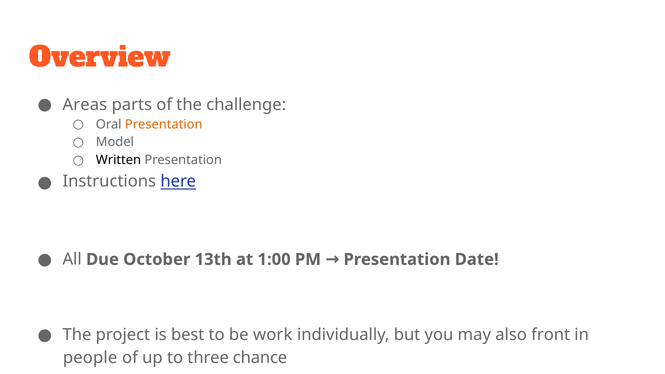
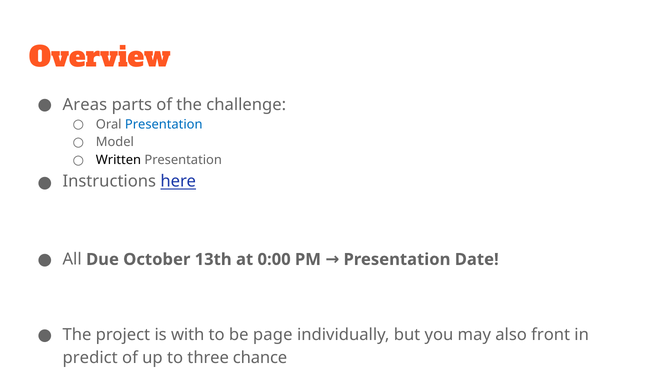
Presentation at (164, 124) colour: orange -> blue
1:00: 1:00 -> 0:00
best: best -> with
work: work -> page
people: people -> predict
